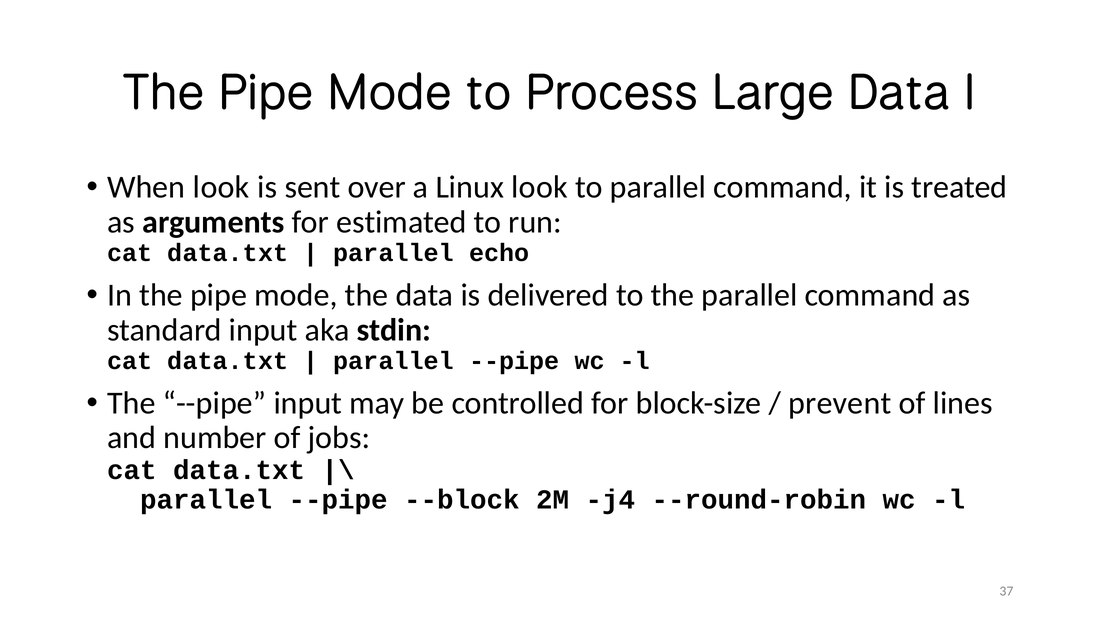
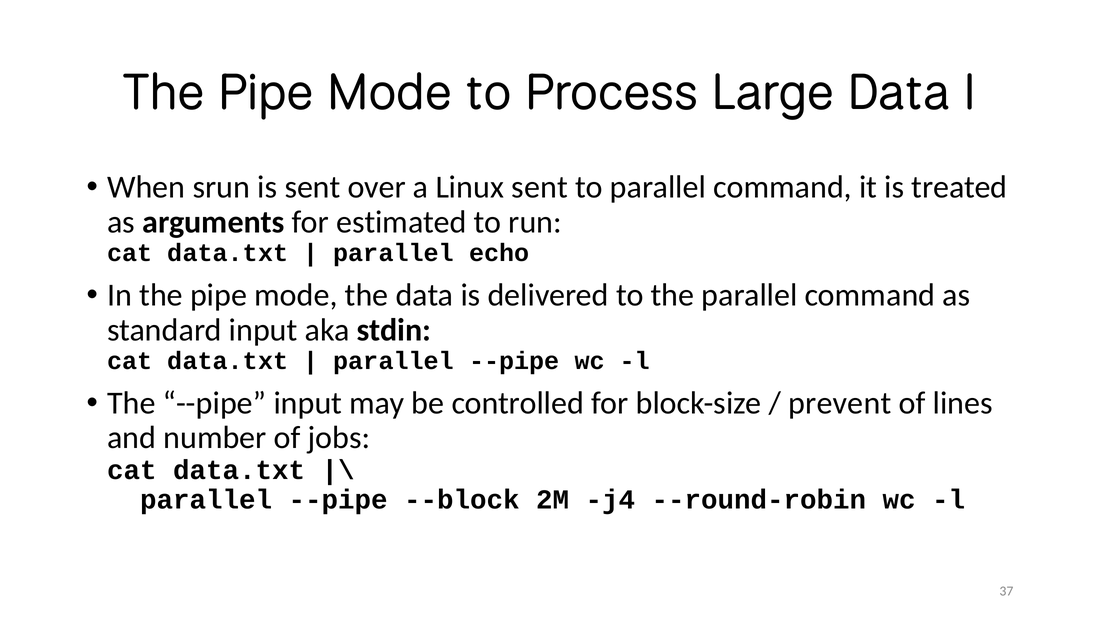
When look: look -> srun
Linux look: look -> sent
